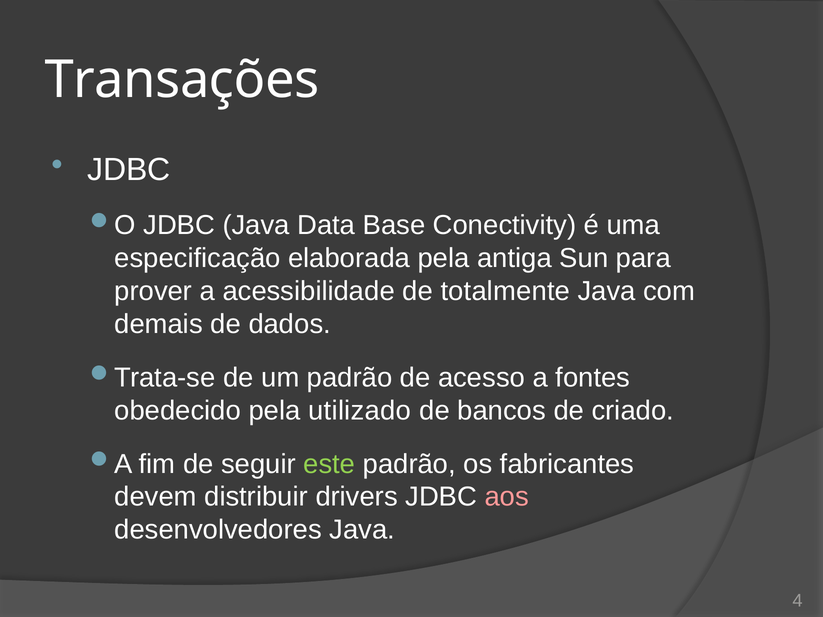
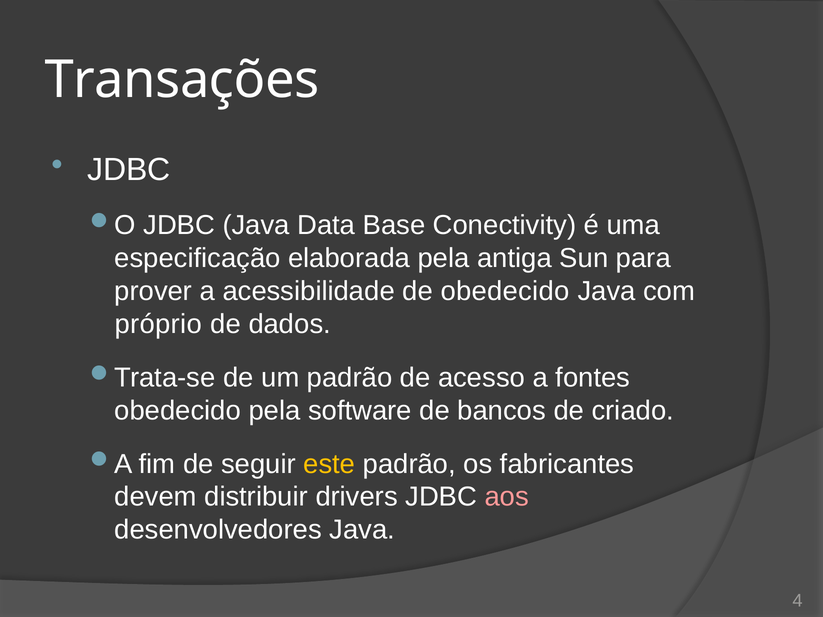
de totalmente: totalmente -> obedecido
demais: demais -> próprio
utilizado: utilizado -> software
este colour: light green -> yellow
